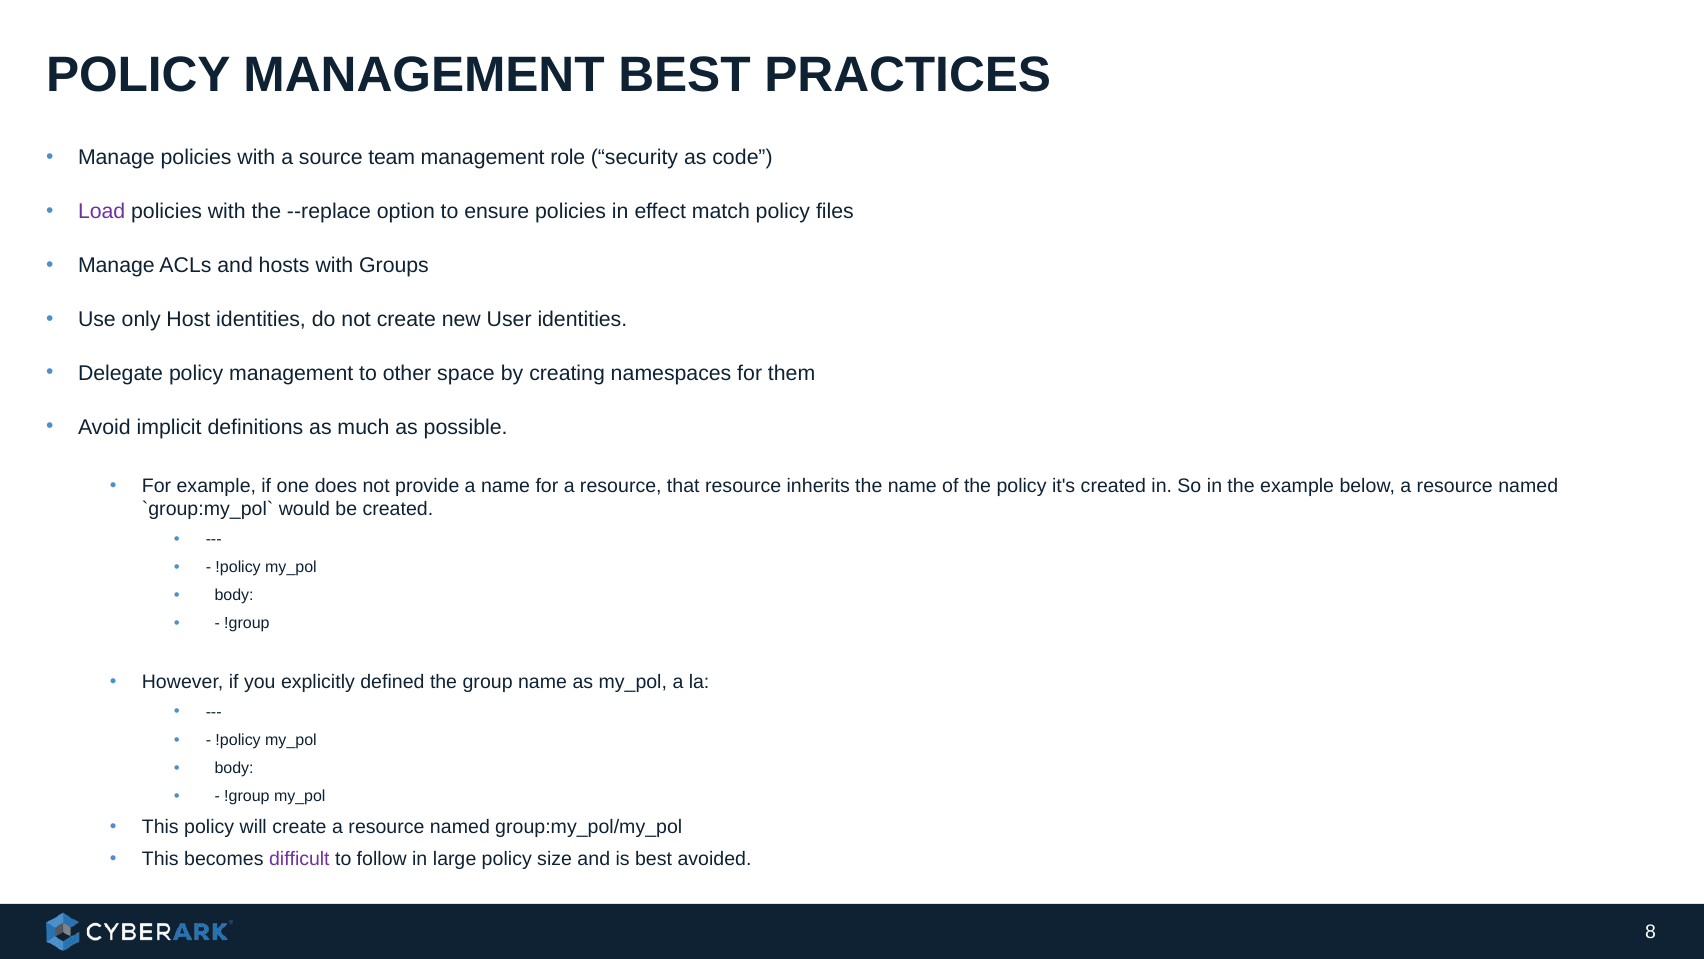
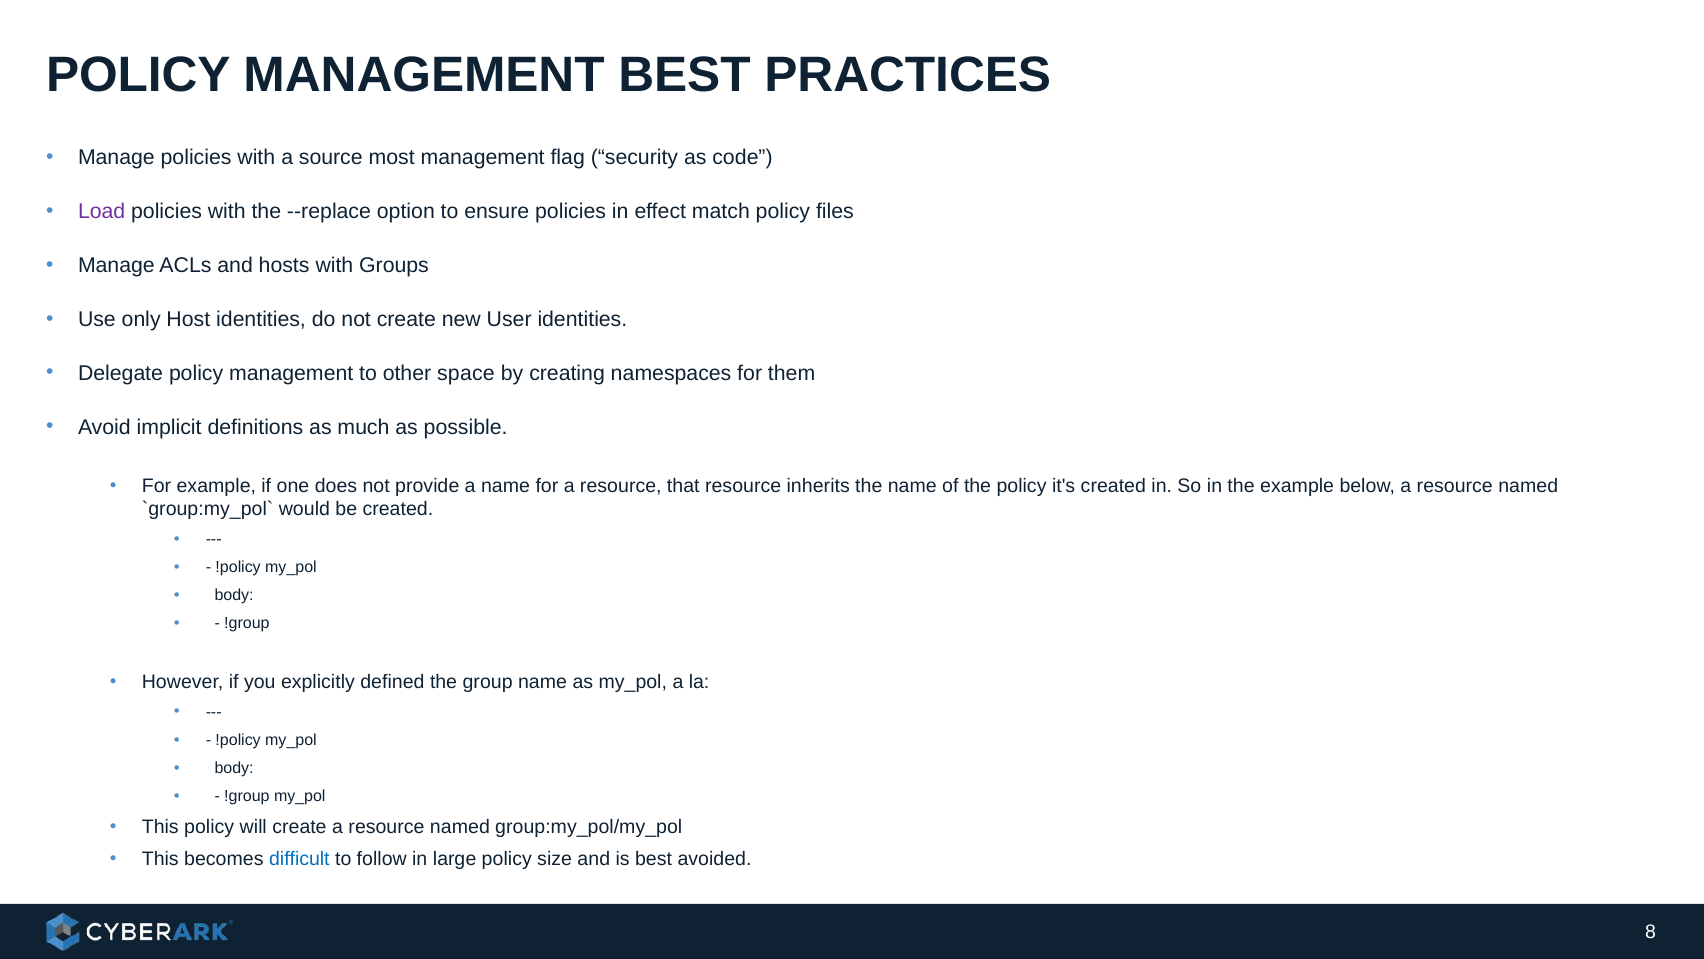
team: team -> most
role: role -> flag
difficult colour: purple -> blue
